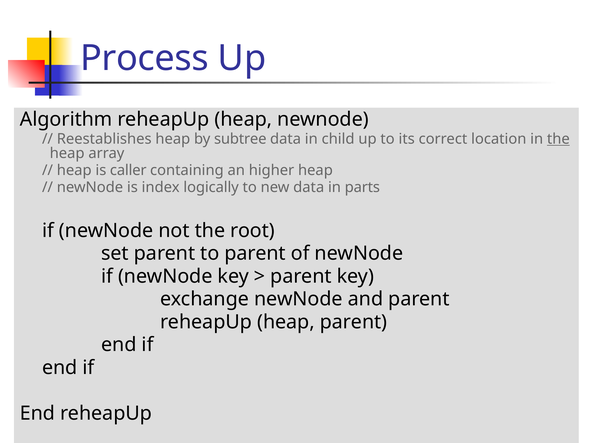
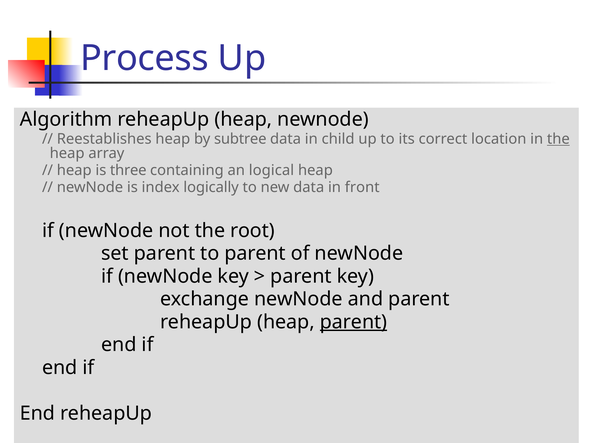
caller: caller -> three
higher: higher -> logical
parts: parts -> front
parent at (353, 322) underline: none -> present
